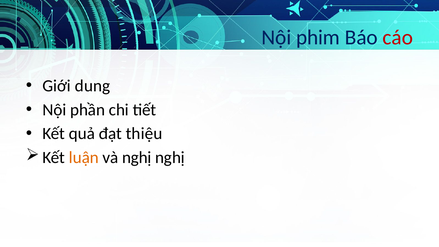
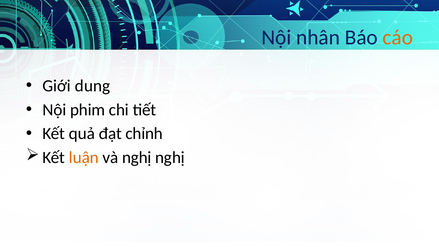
phim: phim -> nhân
cáo colour: red -> orange
phần: phần -> phim
thiệu: thiệu -> chỉnh
